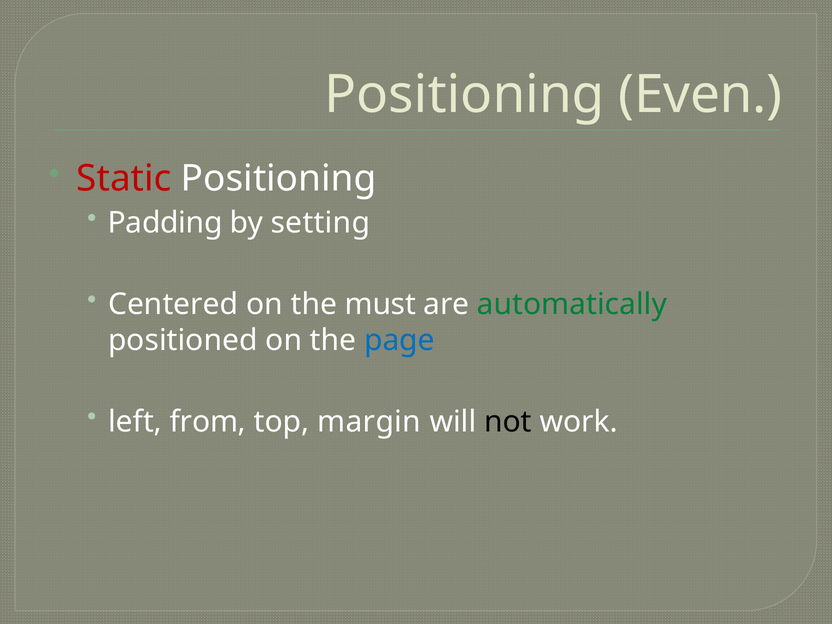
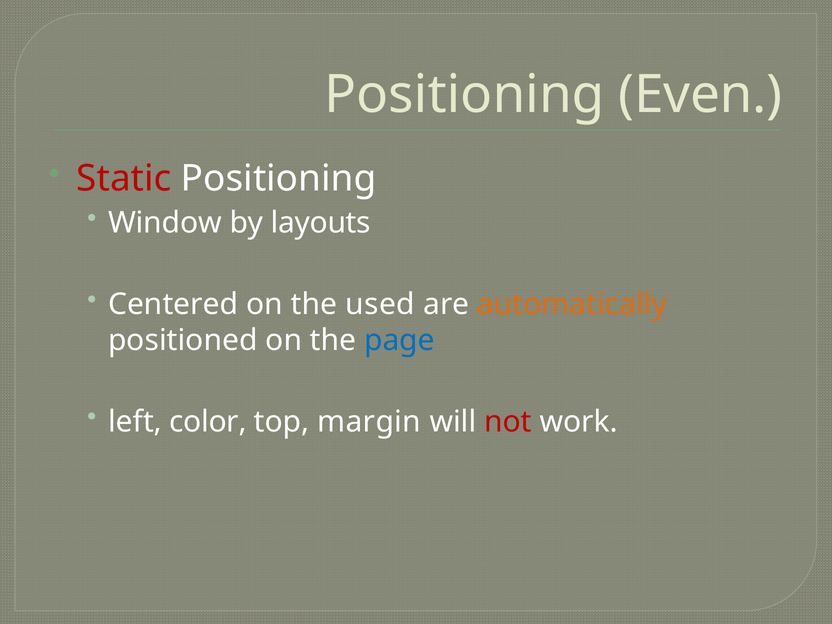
Padding: Padding -> Window
setting: setting -> layouts
must: must -> used
automatically colour: green -> orange
from: from -> color
not colour: black -> red
